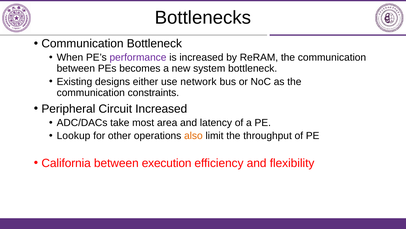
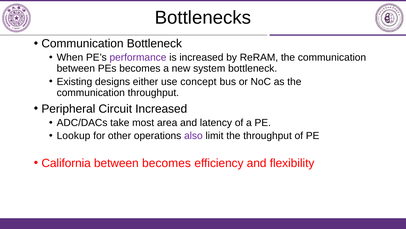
network: network -> concept
communication constraints: constraints -> throughput
also colour: orange -> purple
between execution: execution -> becomes
